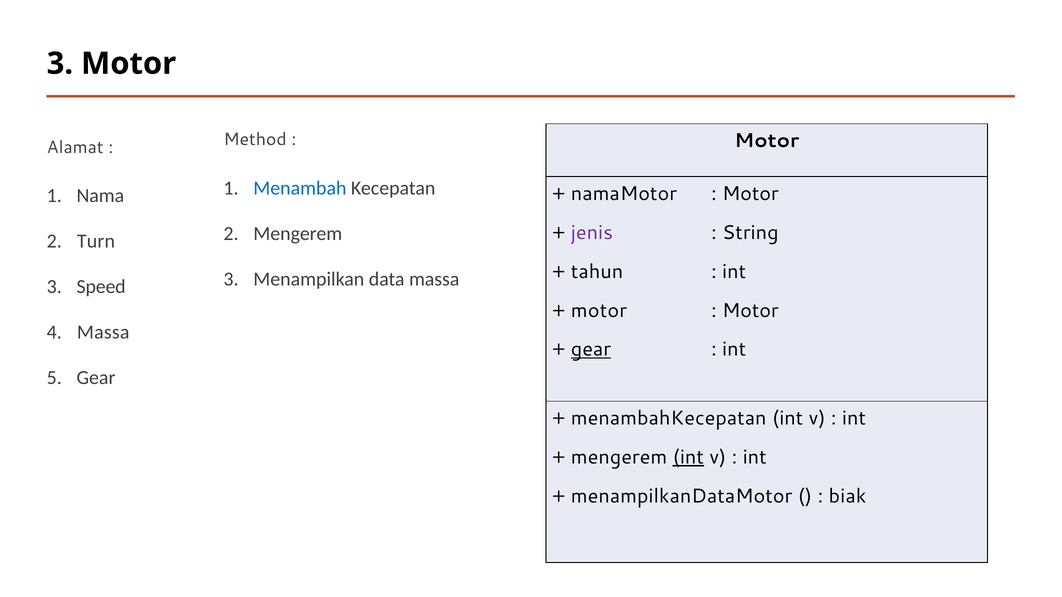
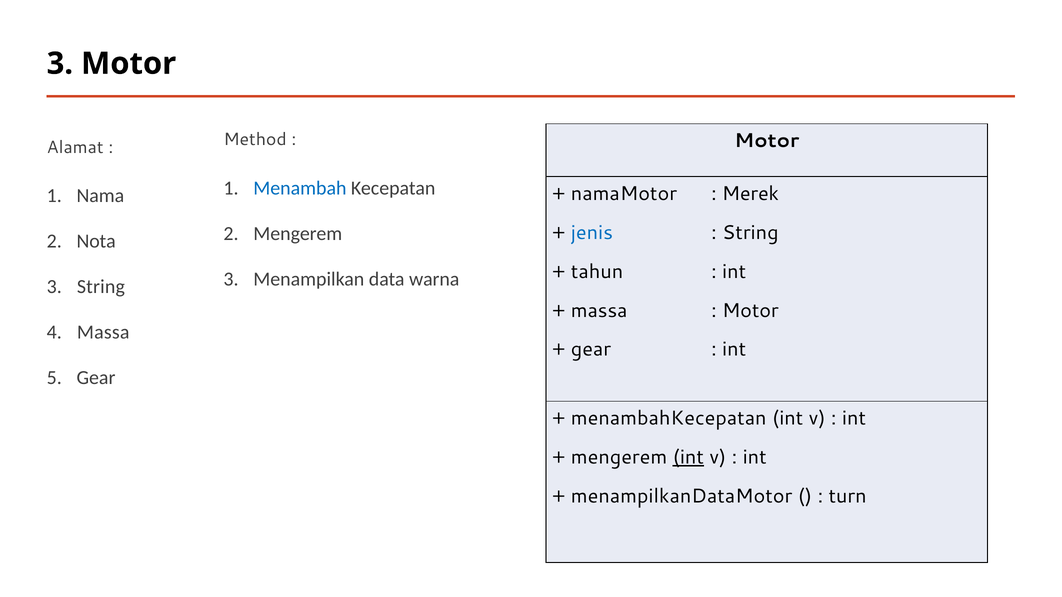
Motor at (750, 194): Motor -> Merek
jenis colour: purple -> blue
Turn: Turn -> Nota
data massa: massa -> warna
3 Speed: Speed -> String
motor at (599, 311): motor -> massa
gear at (591, 350) underline: present -> none
biak: biak -> turn
